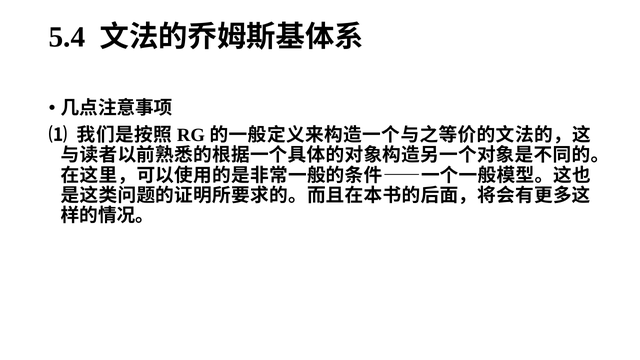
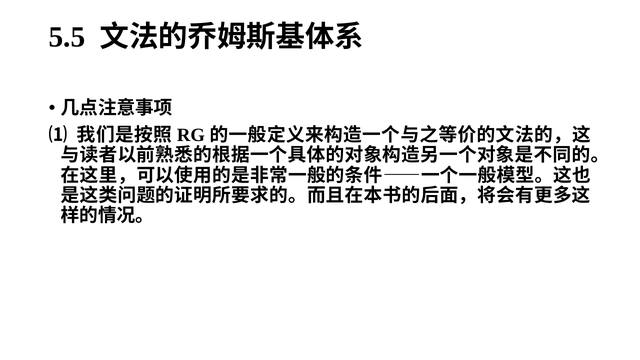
5.4: 5.4 -> 5.5
